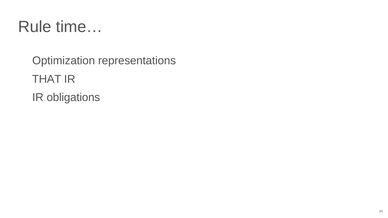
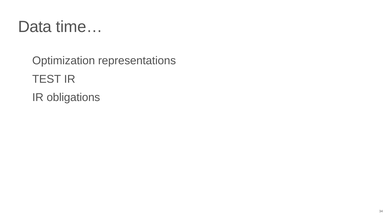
Rule: Rule -> Data
THAT: THAT -> TEST
